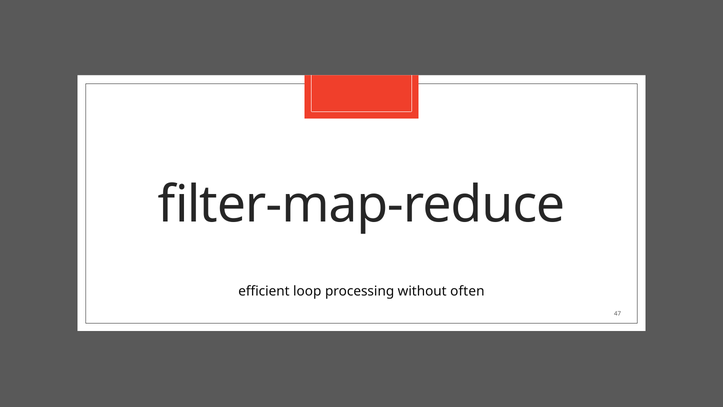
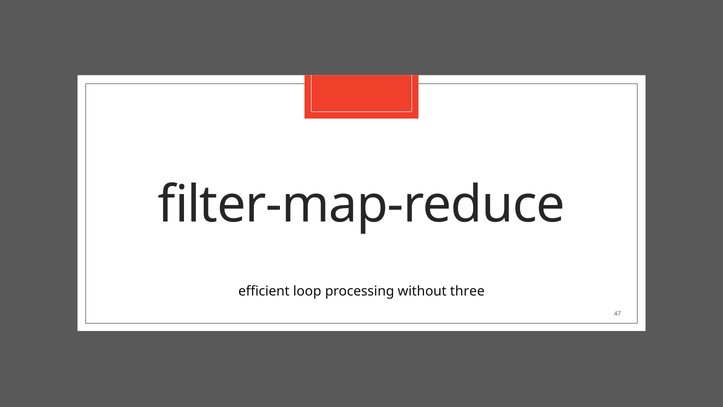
often: often -> three
